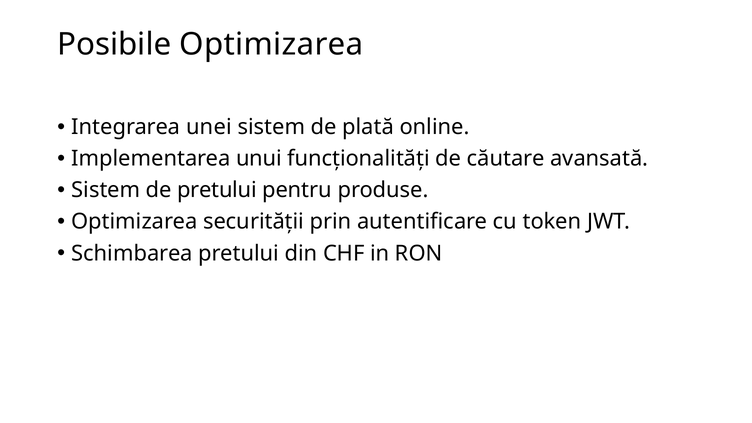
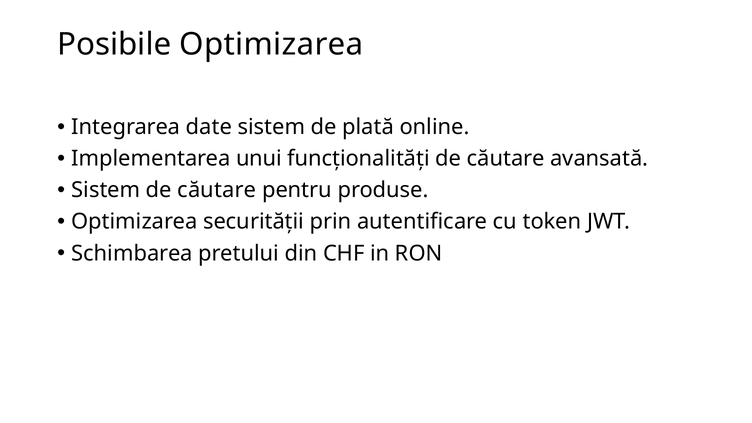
unei: unei -> date
Sistem de pretului: pretului -> căutare
